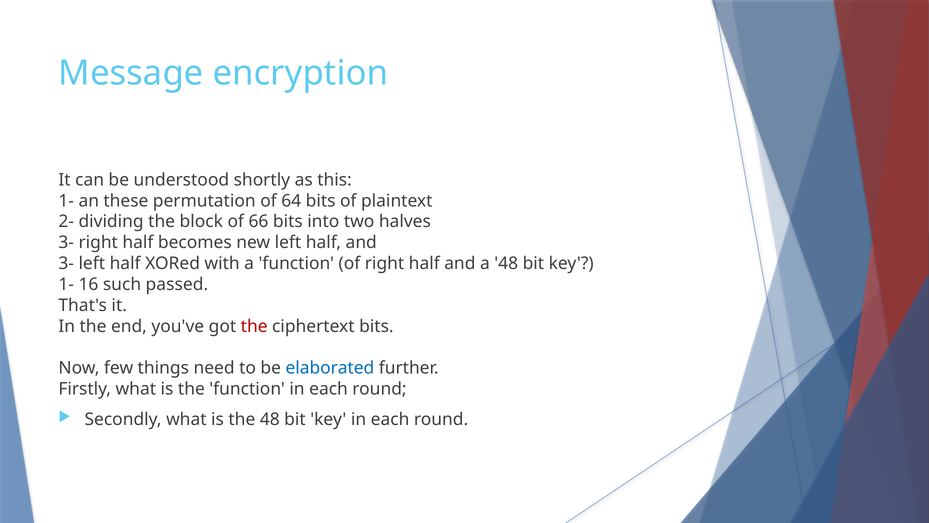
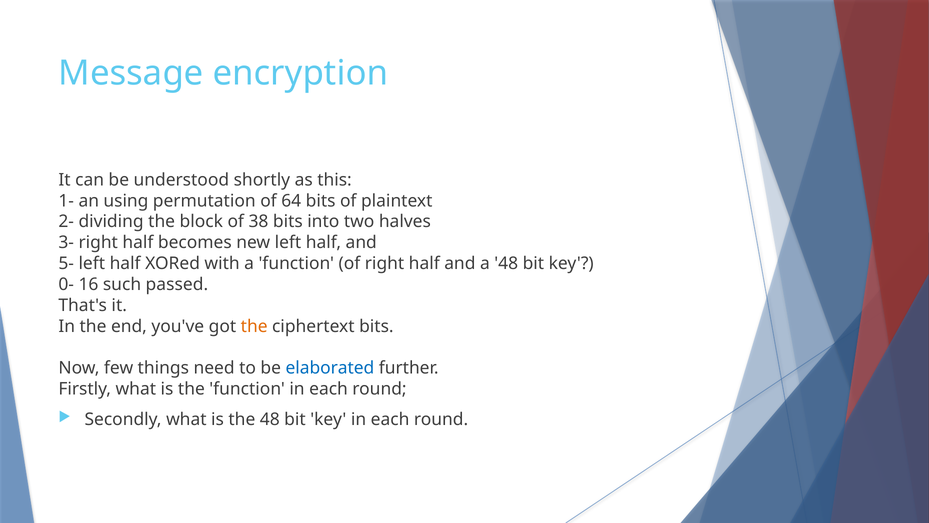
these: these -> using
66: 66 -> 38
3- at (66, 263): 3- -> 5-
1- at (66, 284): 1- -> 0-
the at (254, 326) colour: red -> orange
